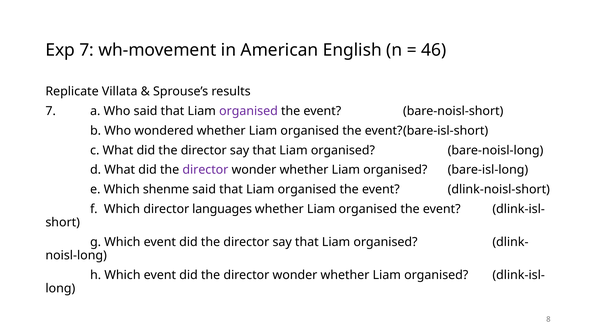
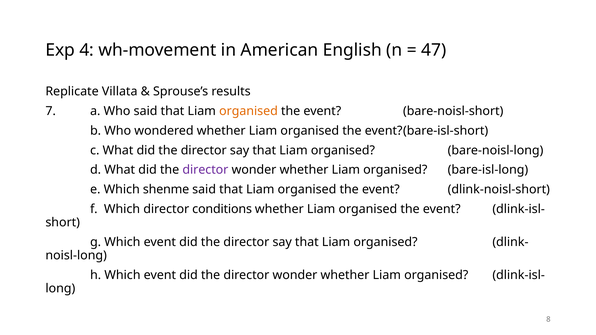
Exp 7: 7 -> 4
46: 46 -> 47
organised at (248, 111) colour: purple -> orange
languages: languages -> conditions
